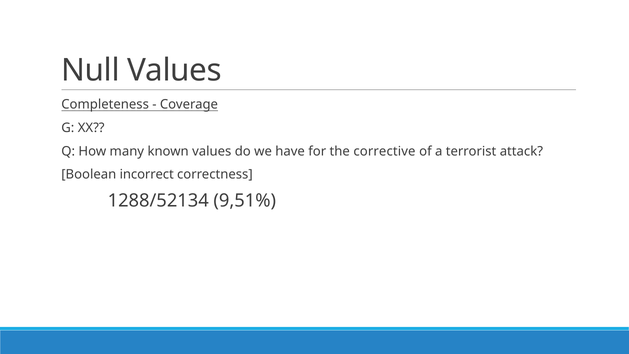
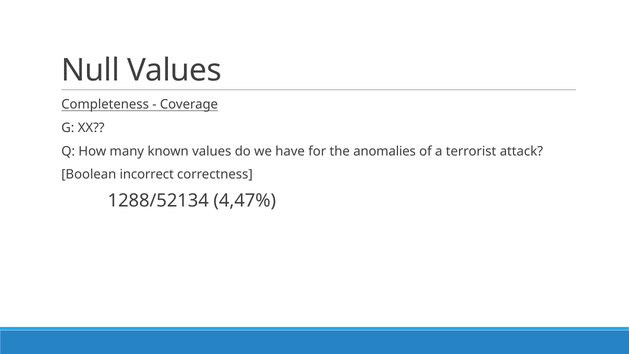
corrective: corrective -> anomalies
9,51%: 9,51% -> 4,47%
